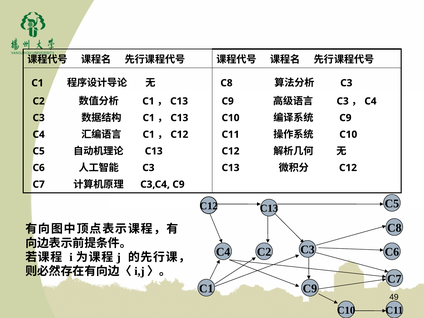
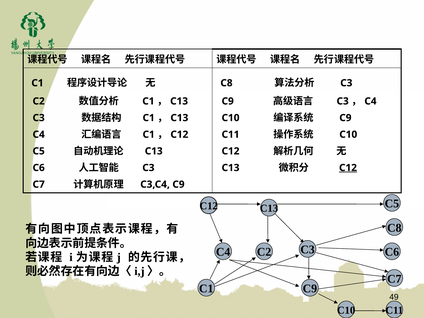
C12 at (348, 168) underline: none -> present
